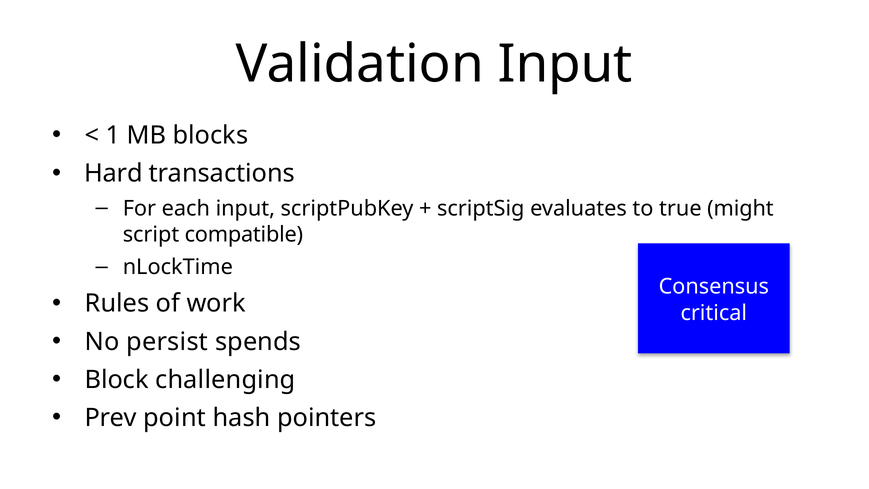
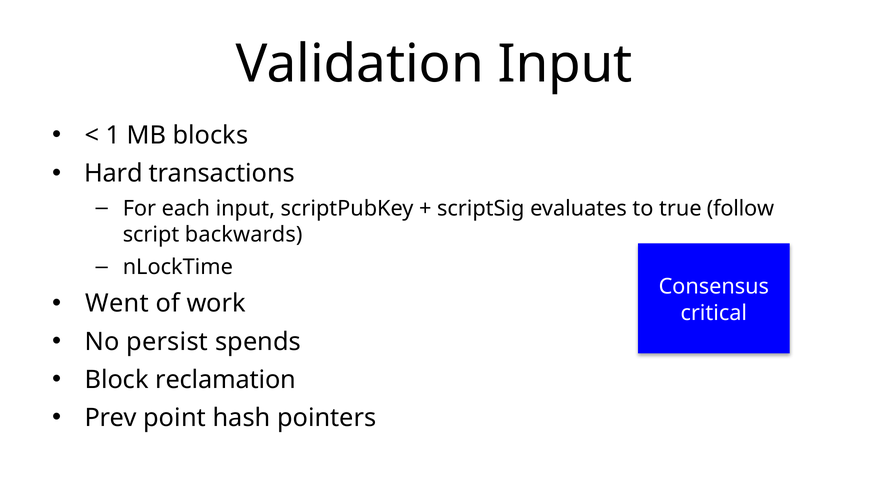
might: might -> follow
compatible: compatible -> backwards
Rules: Rules -> Went
challenging: challenging -> reclamation
